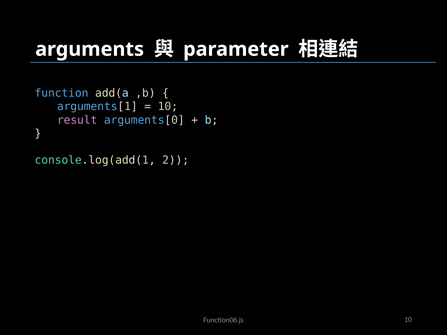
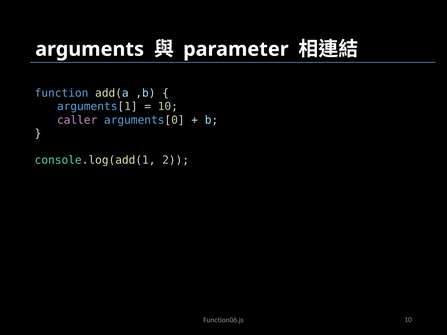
result: result -> caller
